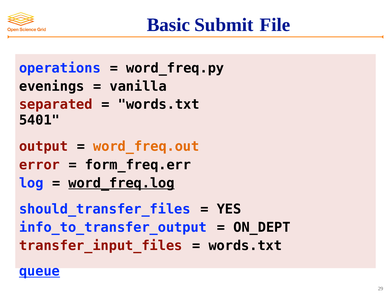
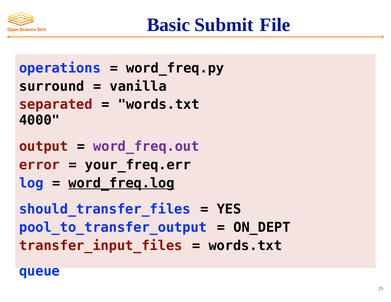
evenings: evenings -> surround
5401: 5401 -> 4000
word_freq.out colour: orange -> purple
form_freq.err: form_freq.err -> your_freq.err
info_to_transfer_output: info_to_transfer_output -> pool_to_transfer_output
queue underline: present -> none
